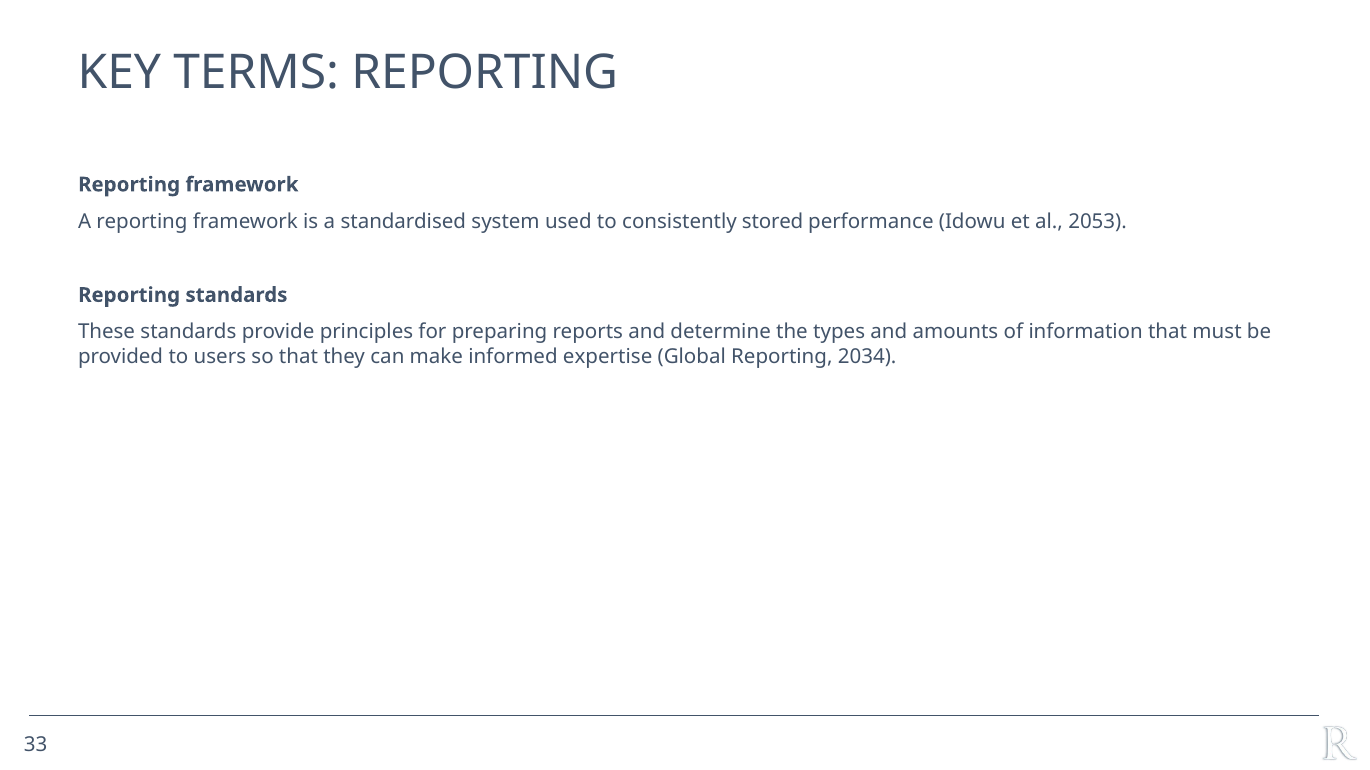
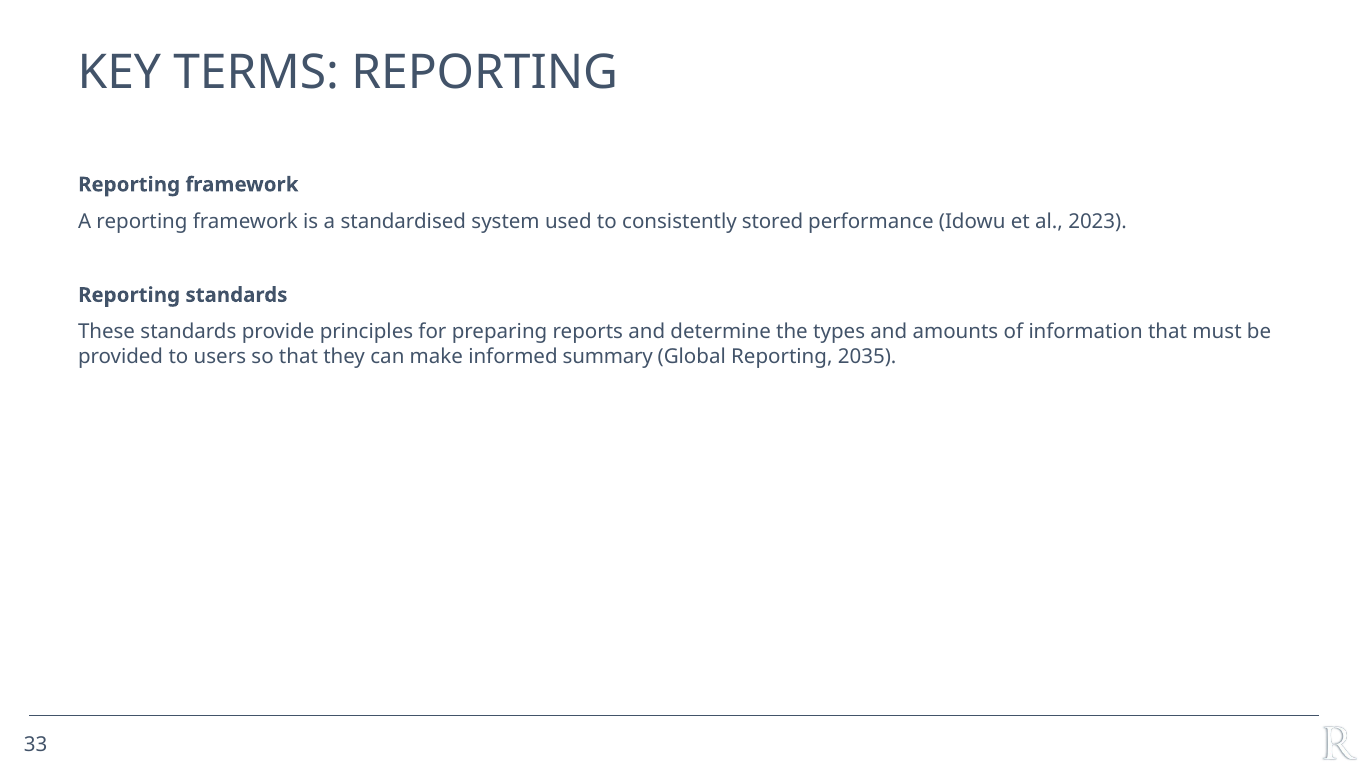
2053: 2053 -> 2023
expertise: expertise -> summary
2034: 2034 -> 2035
